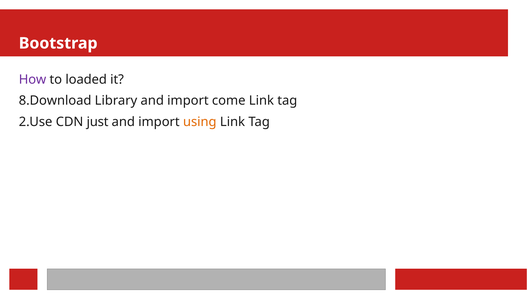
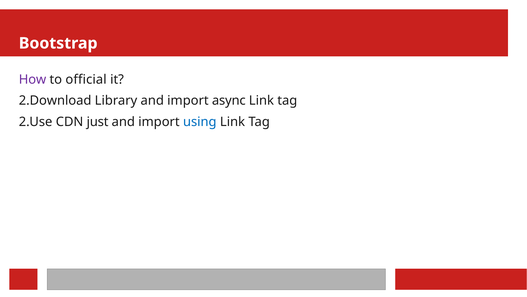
loaded: loaded -> official
8.Download: 8.Download -> 2.Download
come: come -> async
using colour: orange -> blue
